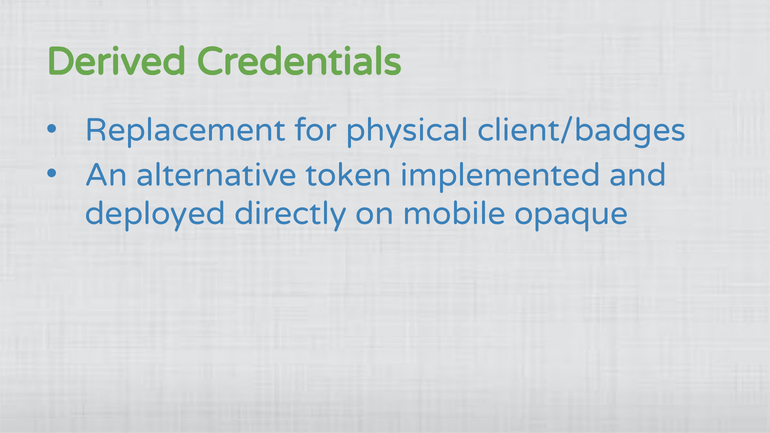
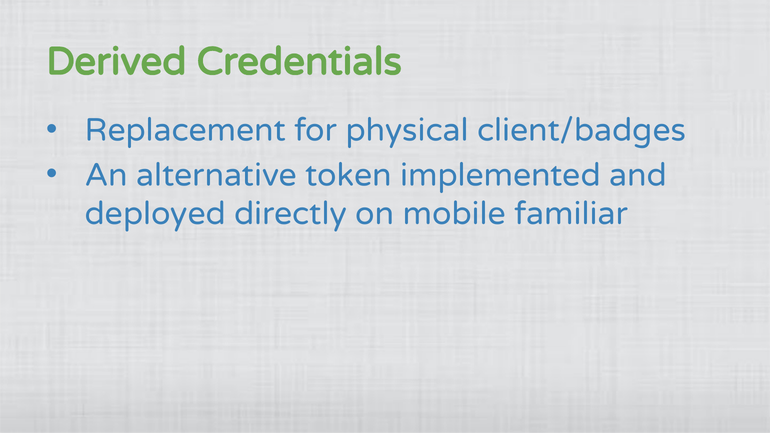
opaque: opaque -> familiar
